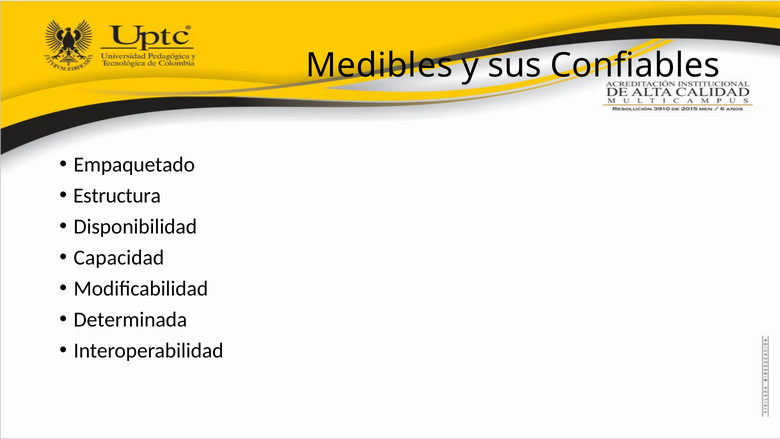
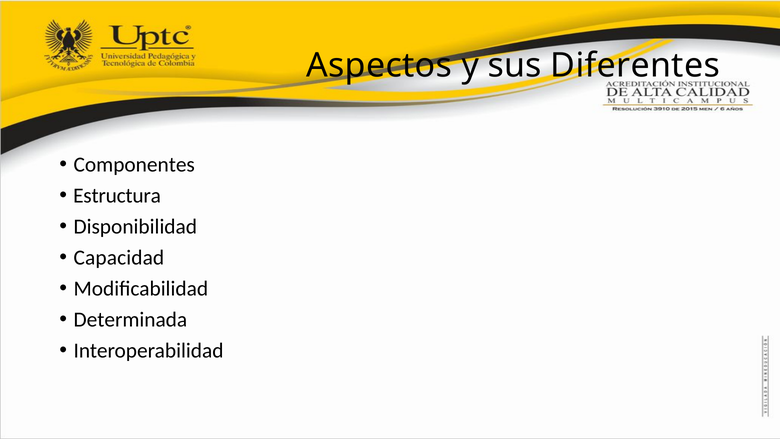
Medibles: Medibles -> Aspectos
Confiables: Confiables -> Diferentes
Empaquetado: Empaquetado -> Componentes
